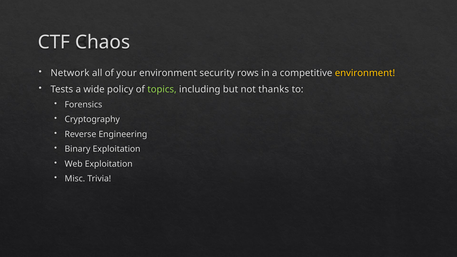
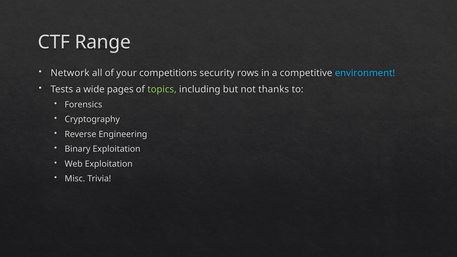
Chaos: Chaos -> Range
your environment: environment -> competitions
environment at (365, 73) colour: yellow -> light blue
policy: policy -> pages
